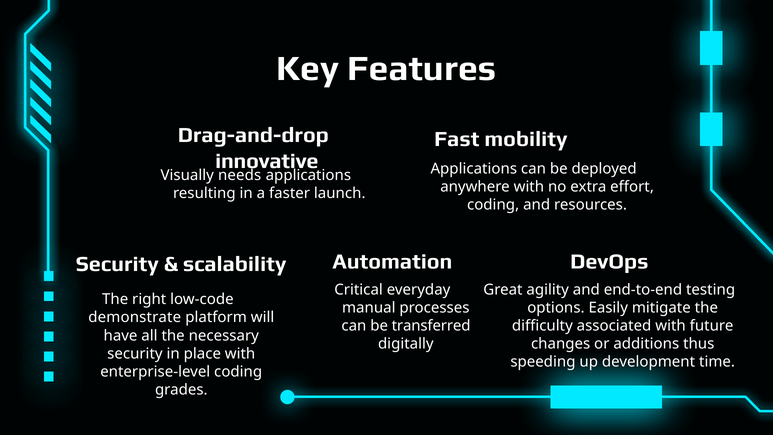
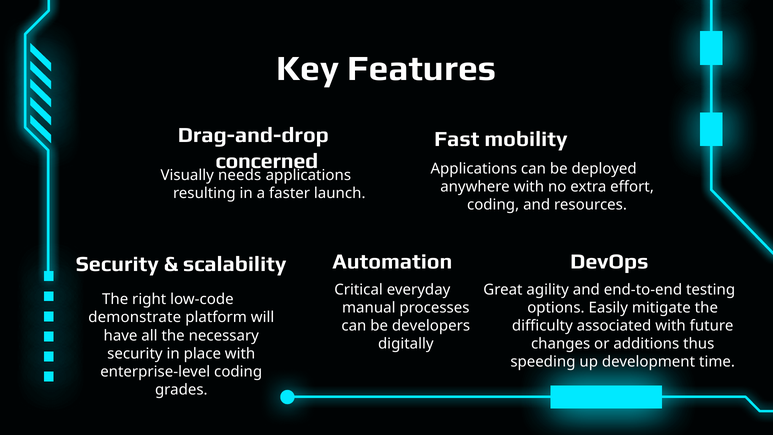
innovative: innovative -> concerned
transferred: transferred -> developers
